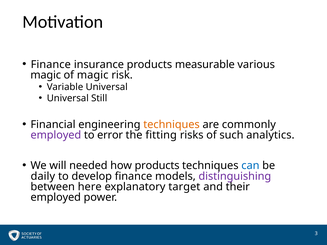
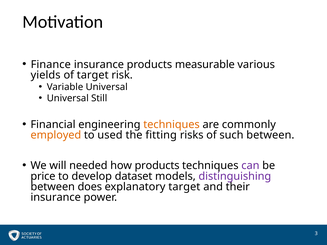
magic at (46, 75): magic -> yields
of magic: magic -> target
employed at (56, 135) colour: purple -> orange
error: error -> used
such analytics: analytics -> between
can colour: blue -> purple
daily: daily -> price
develop finance: finance -> dataset
here: here -> does
employed at (56, 198): employed -> insurance
